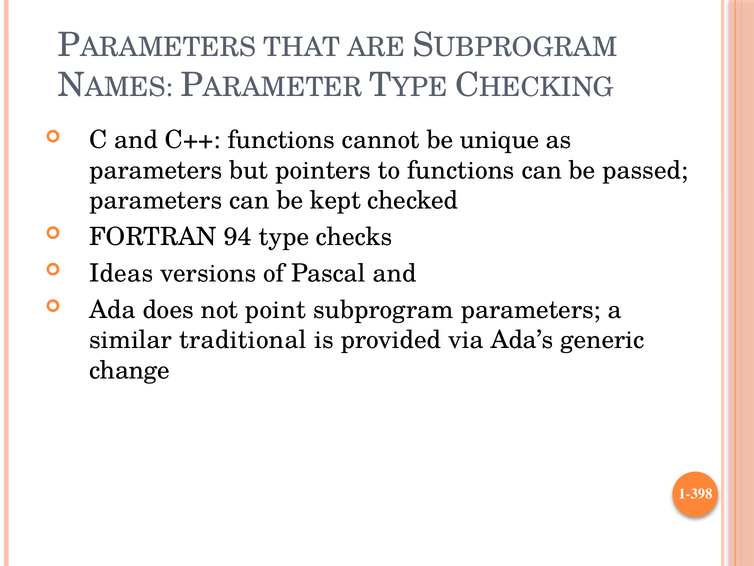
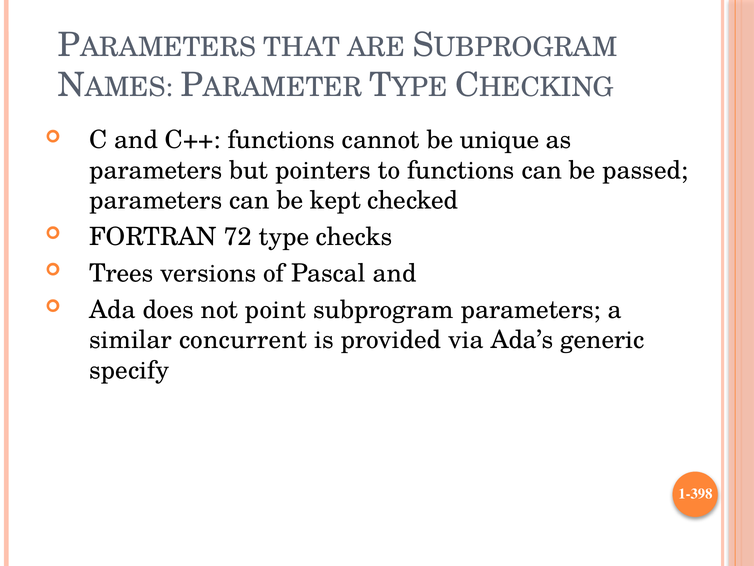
94: 94 -> 72
Ideas: Ideas -> Trees
traditional: traditional -> concurrent
change: change -> specify
